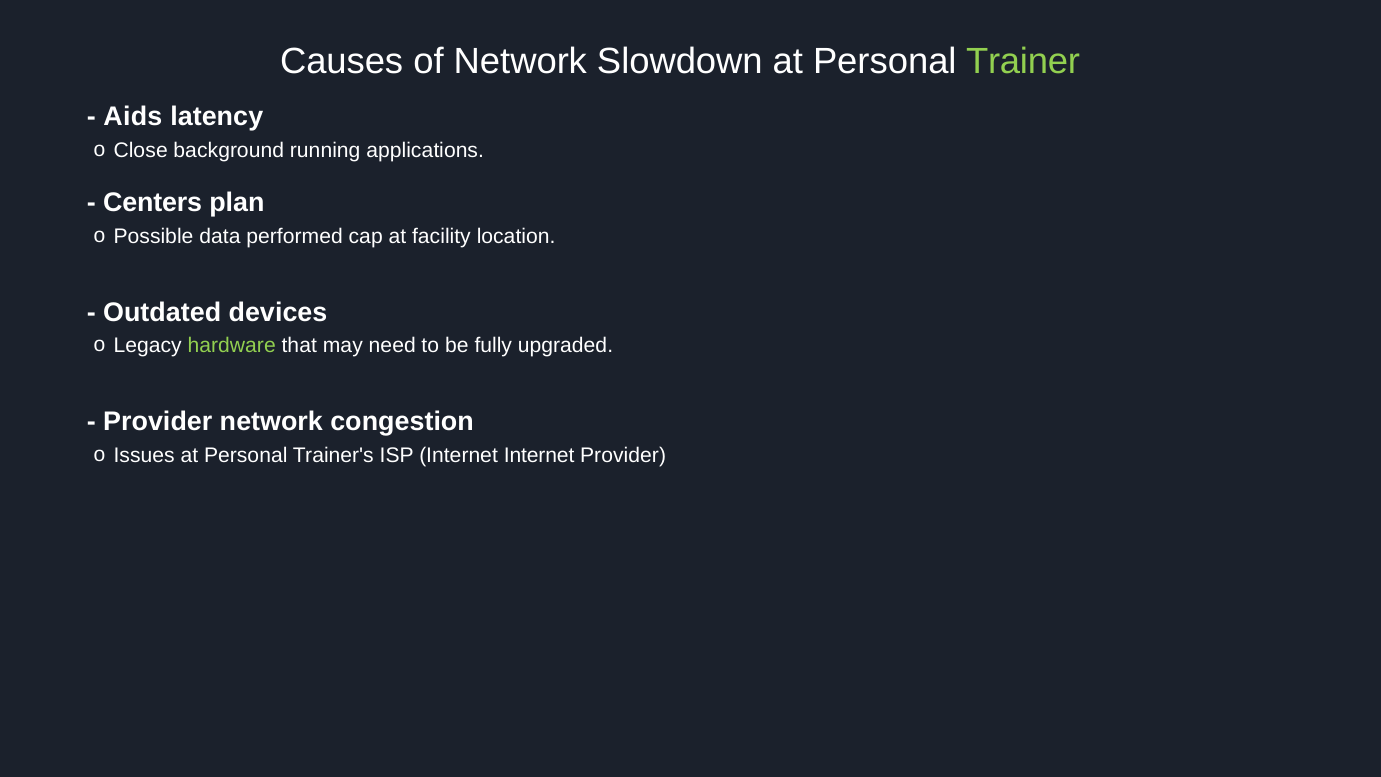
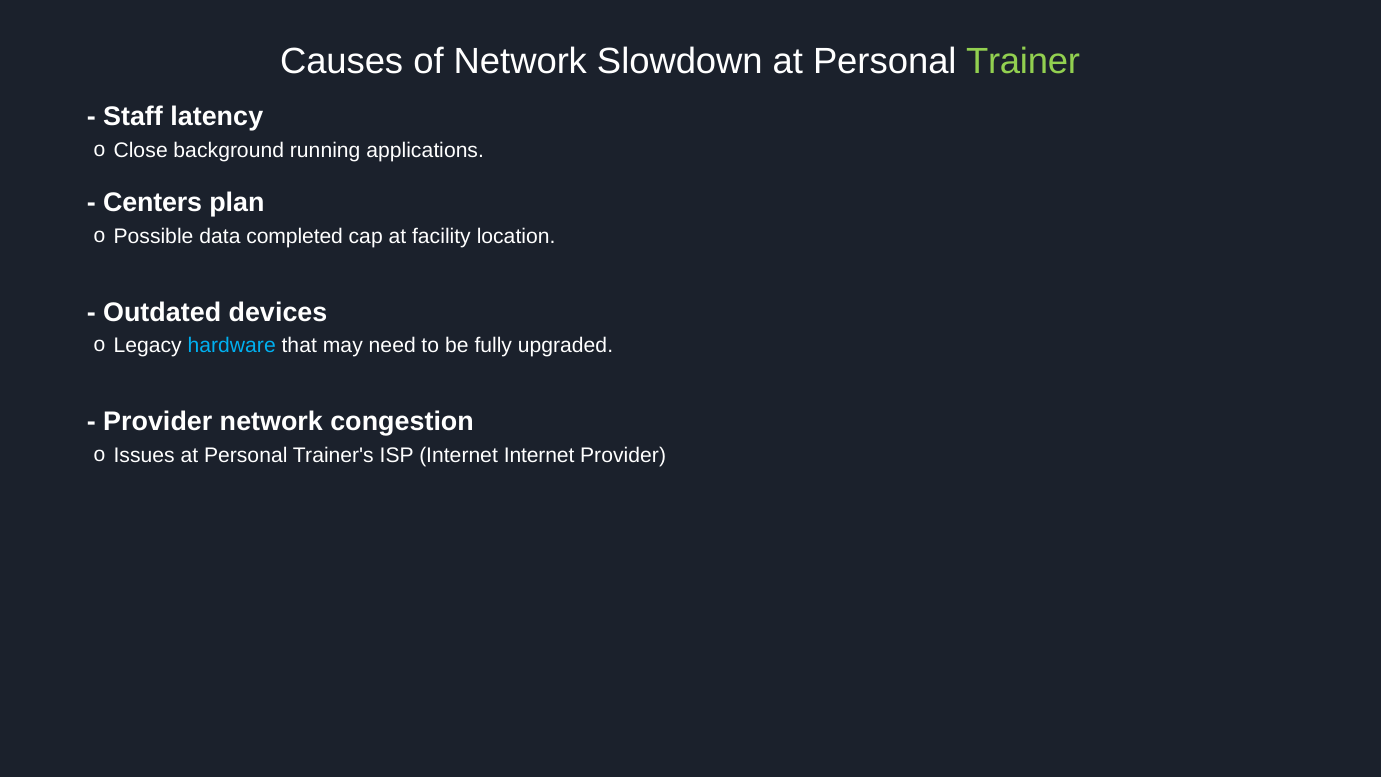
Aids: Aids -> Staff
performed: performed -> completed
hardware colour: light green -> light blue
